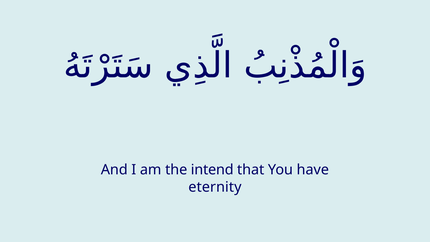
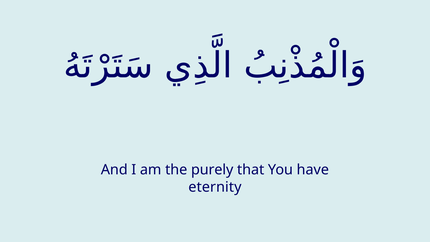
intend: intend -> purely
